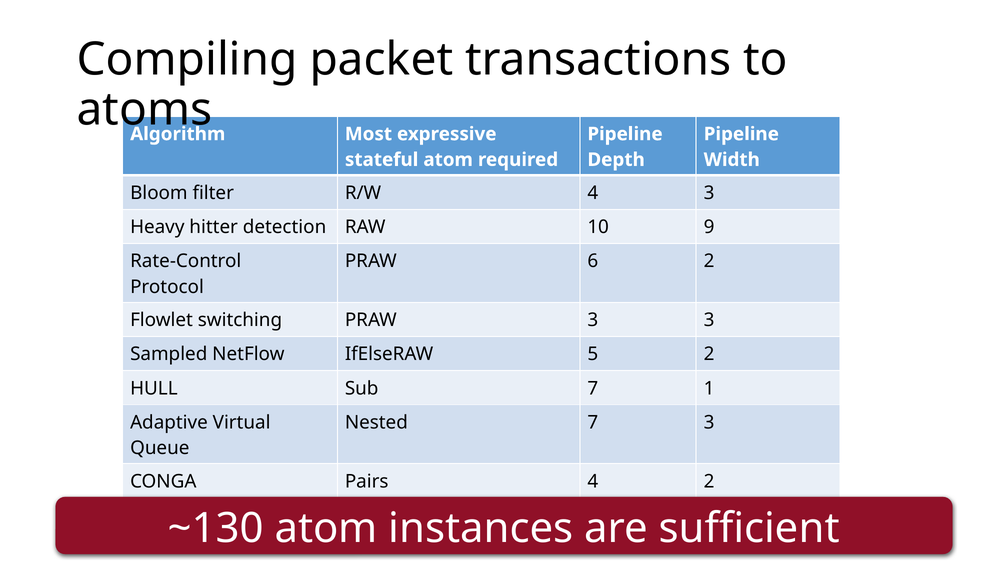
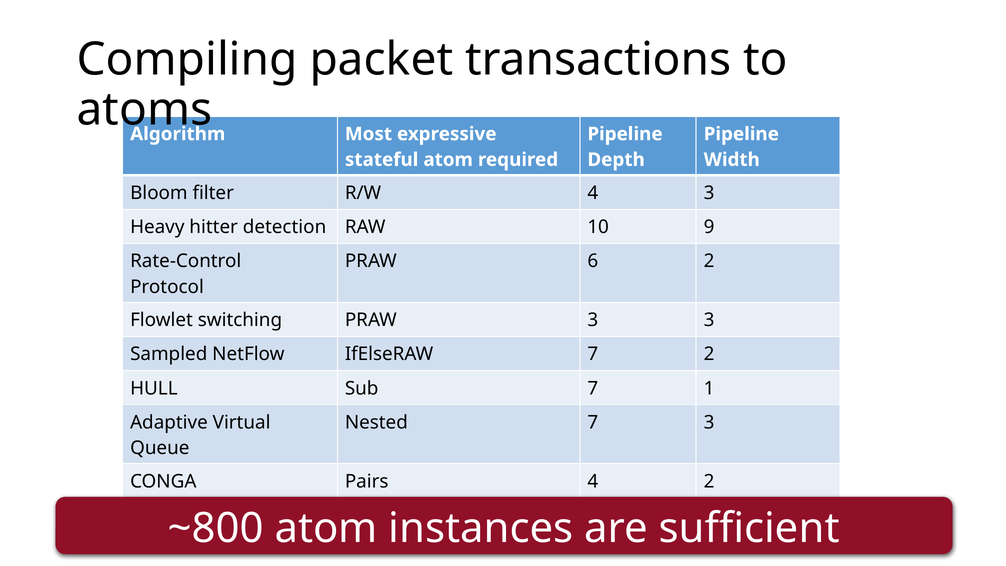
IfElseRAW 5: 5 -> 7
~130: ~130 -> ~800
